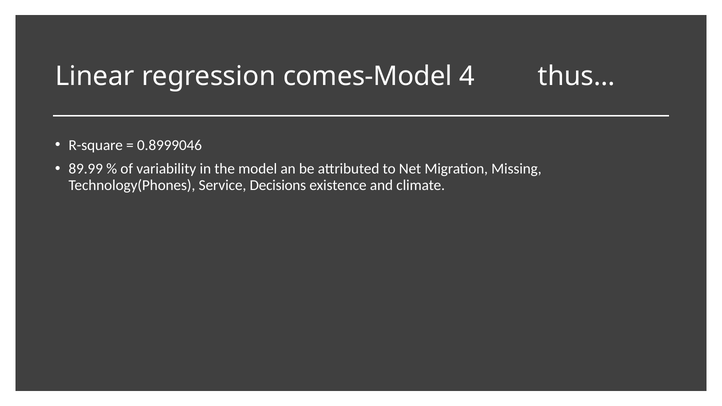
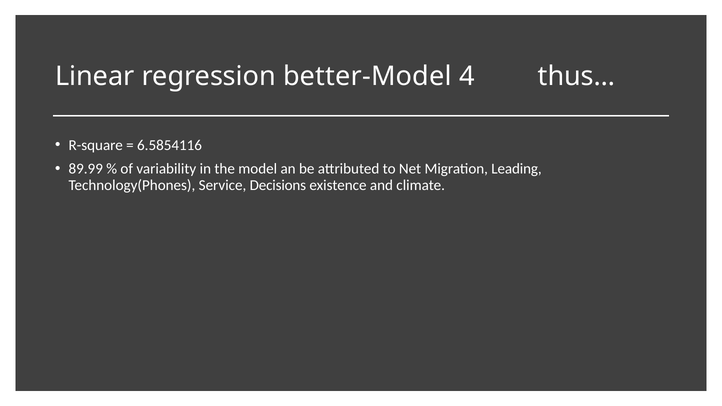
comes-Model: comes-Model -> better-Model
0.8999046: 0.8999046 -> 6.5854116
Missing: Missing -> Leading
